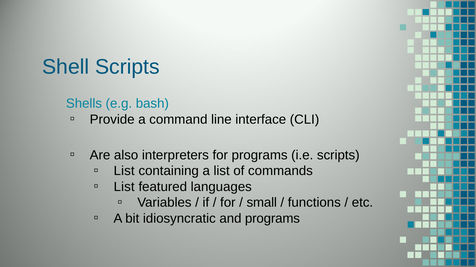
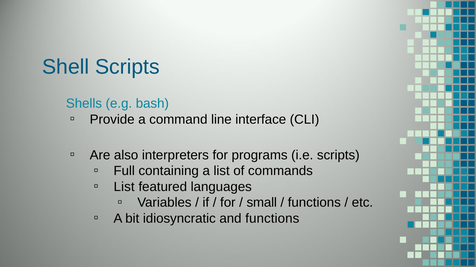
List at (124, 171): List -> Full
and programs: programs -> functions
